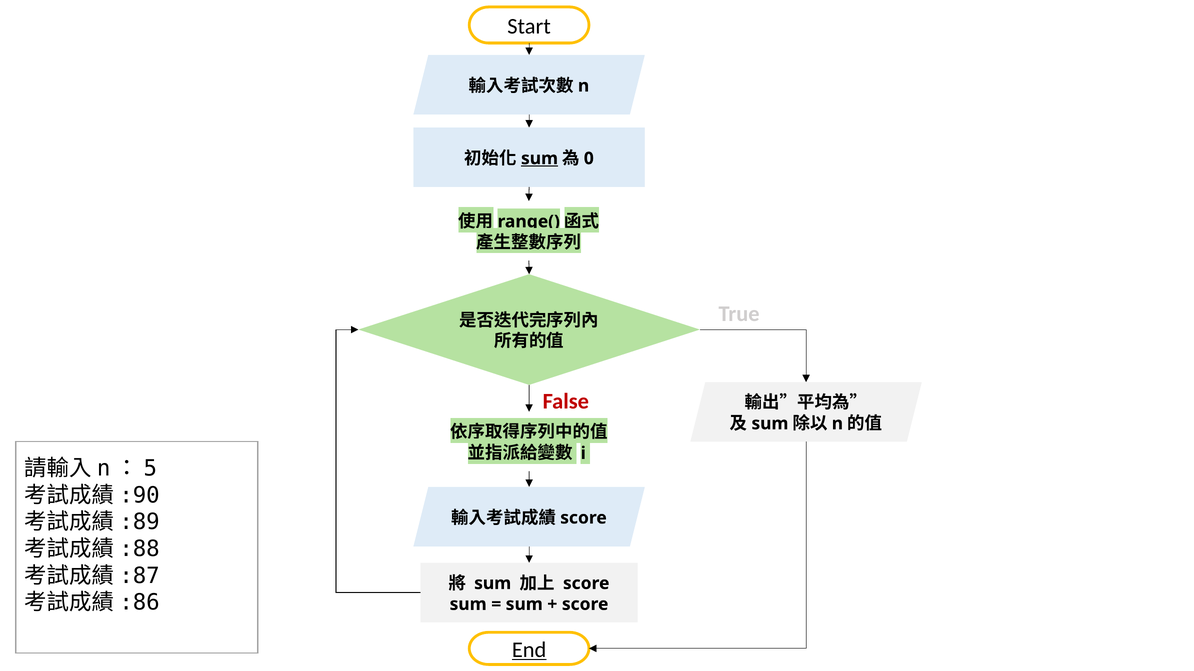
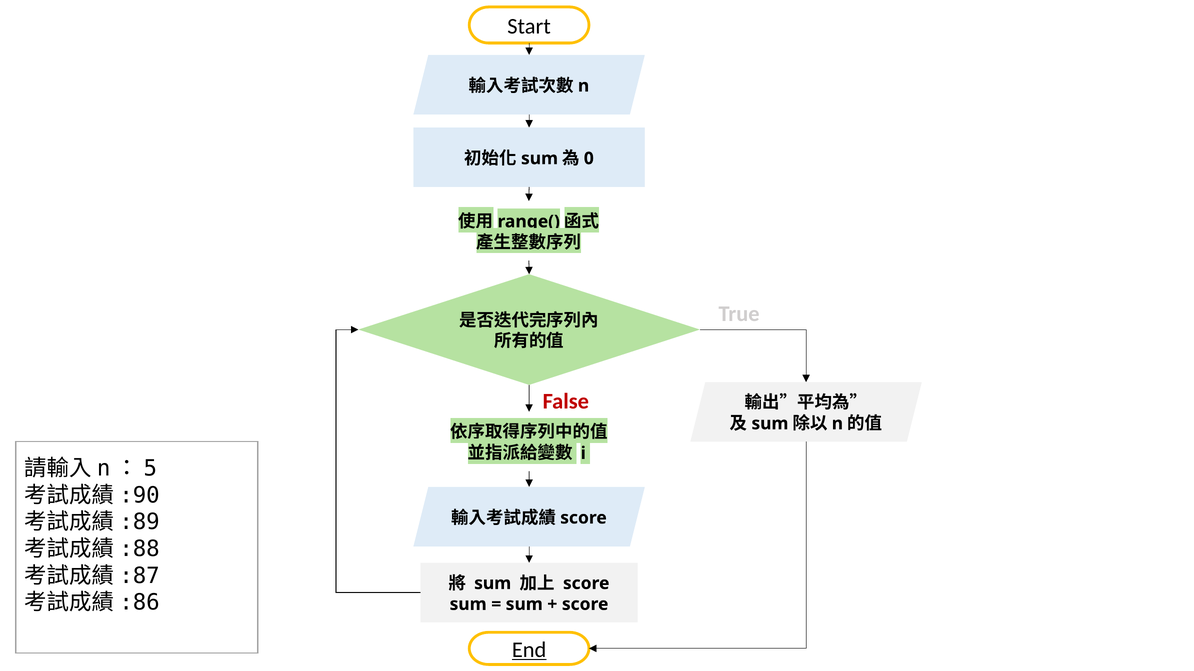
sum at (540, 159) underline: present -> none
